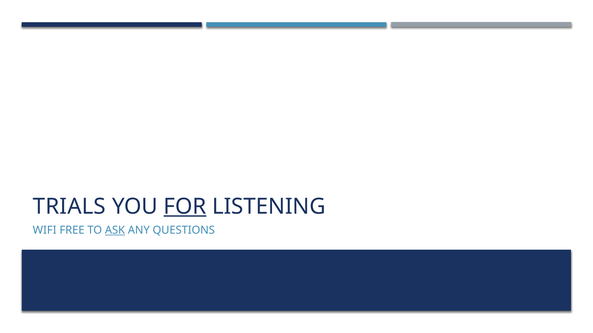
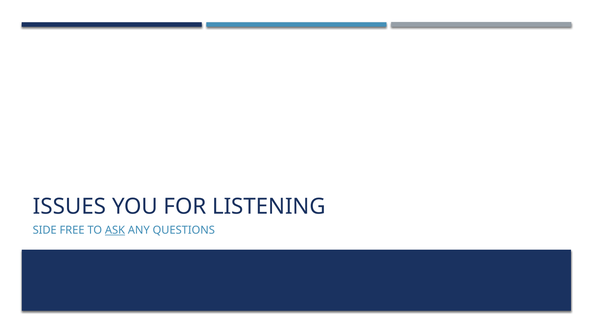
TRIALS: TRIALS -> ISSUES
FOR underline: present -> none
WIFI: WIFI -> SIDE
